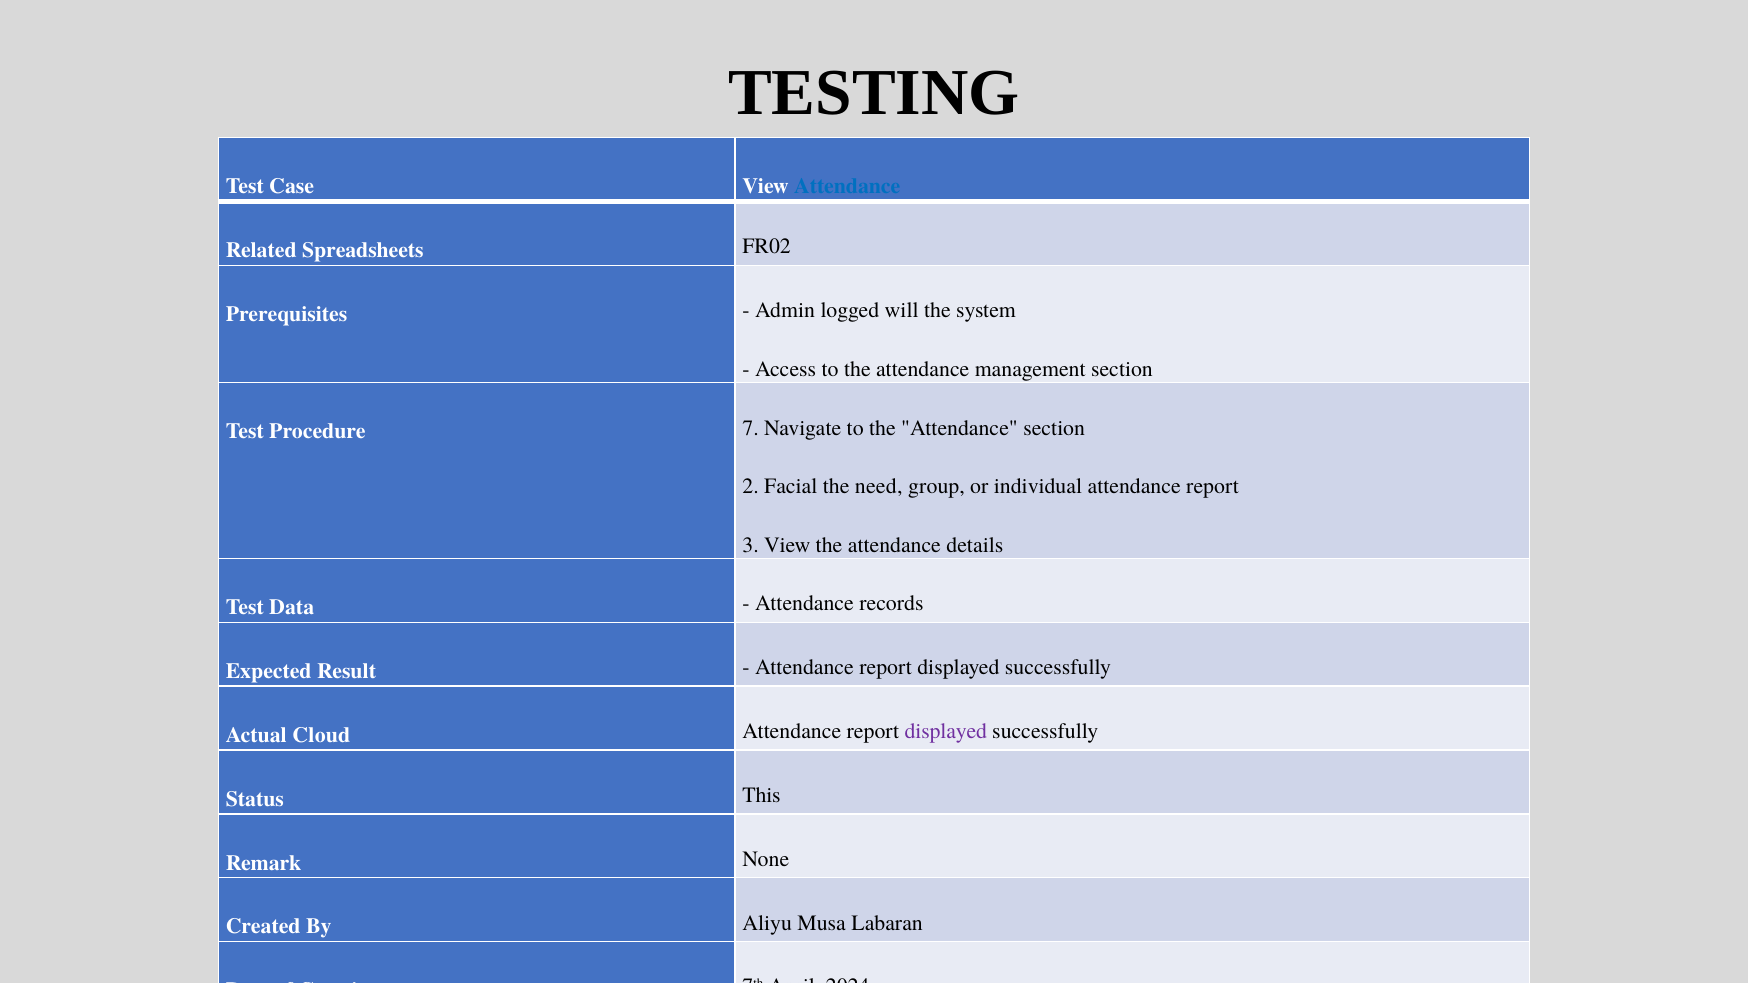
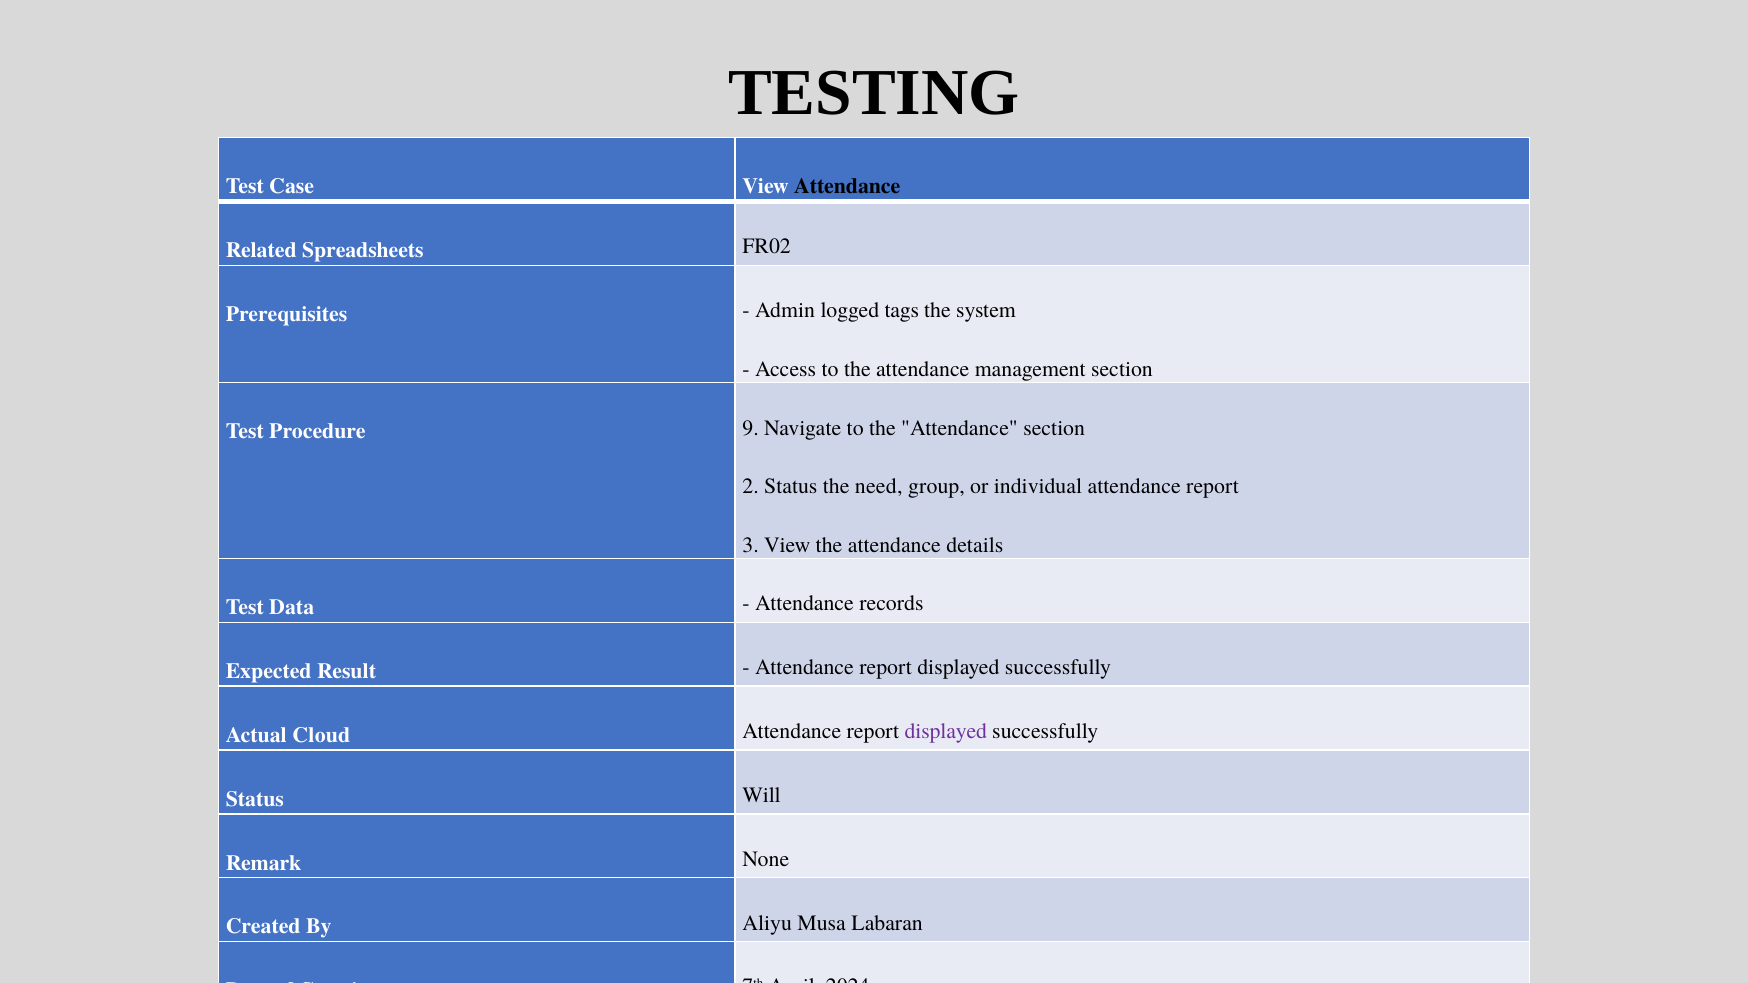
Attendance at (847, 187) colour: blue -> black
will: will -> tags
7: 7 -> 9
2 Facial: Facial -> Status
This: This -> Will
